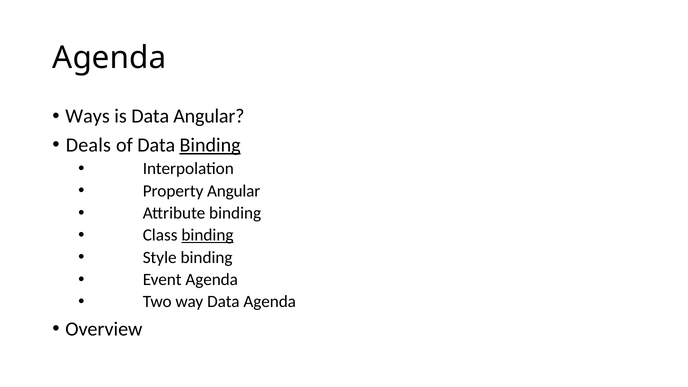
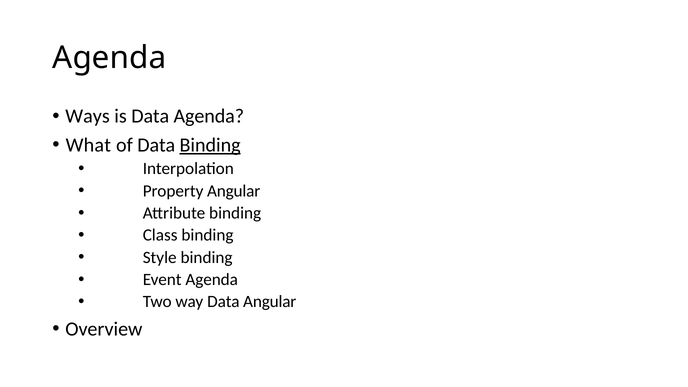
Data Angular: Angular -> Agenda
Deals: Deals -> What
binding at (207, 235) underline: present -> none
Data Agenda: Agenda -> Angular
